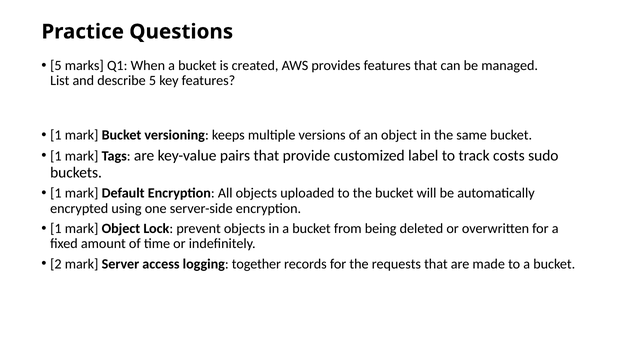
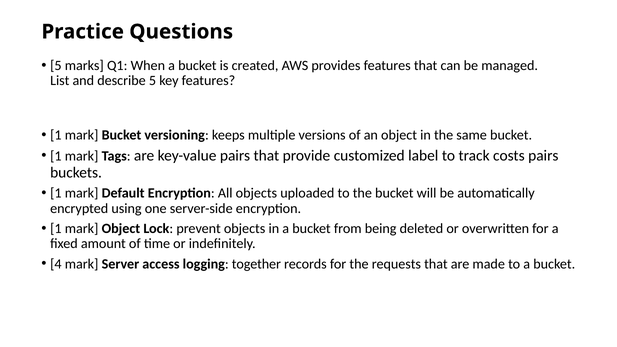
costs sudo: sudo -> pairs
2: 2 -> 4
